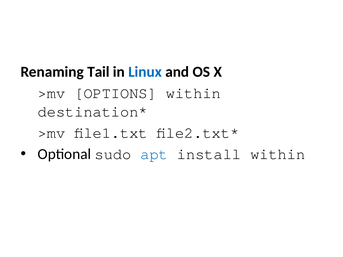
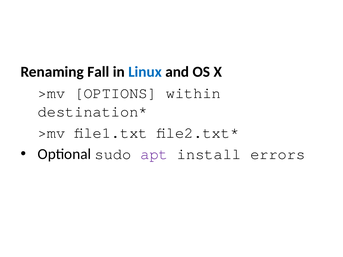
Tail: Tail -> Fall
apt colour: blue -> purple
install within: within -> errors
